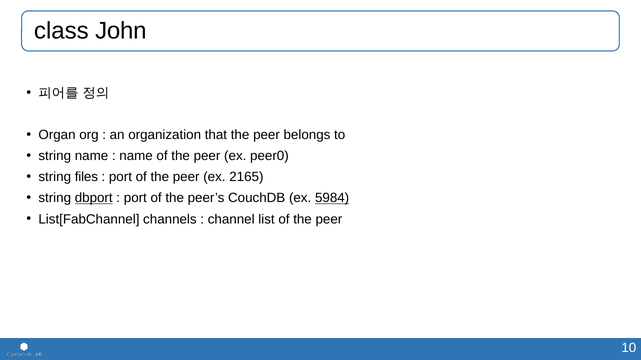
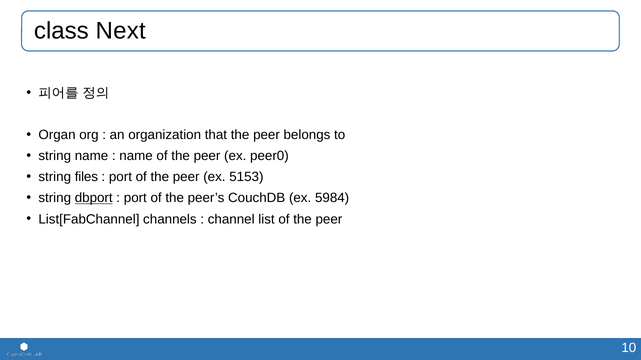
John: John -> Next
2165: 2165 -> 5153
5984 underline: present -> none
